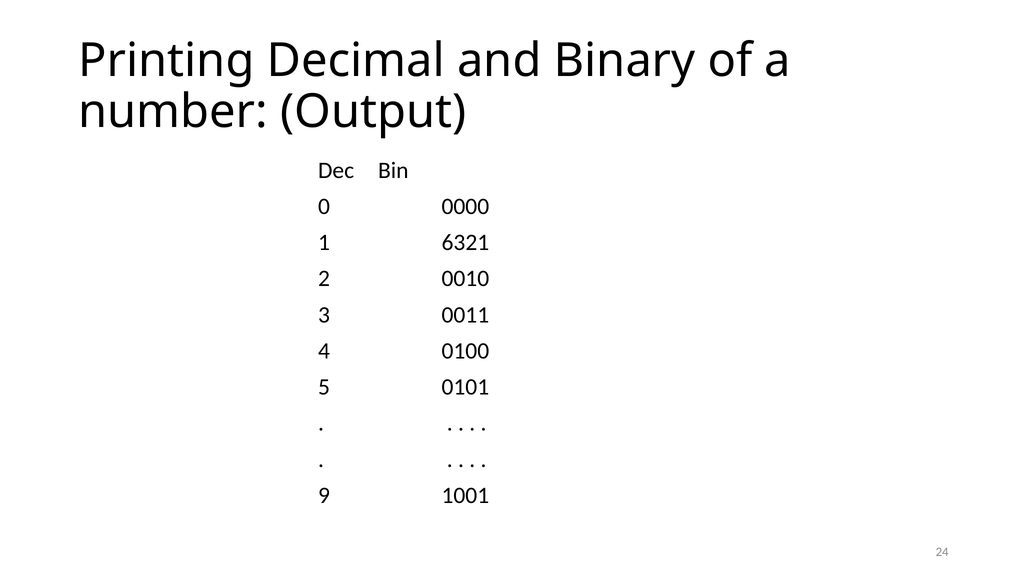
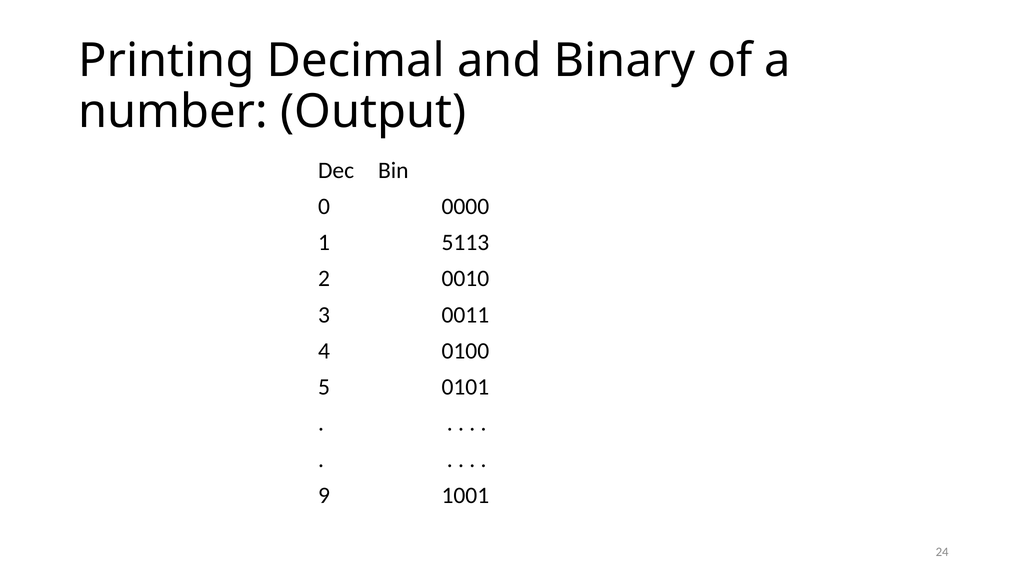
6321: 6321 -> 5113
